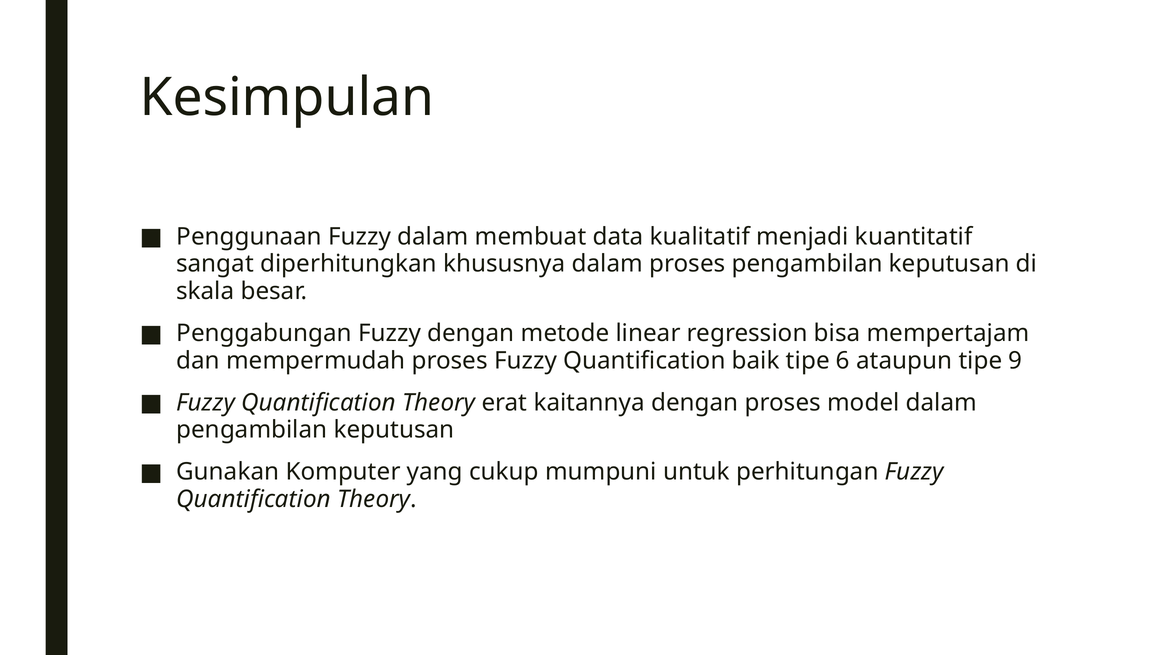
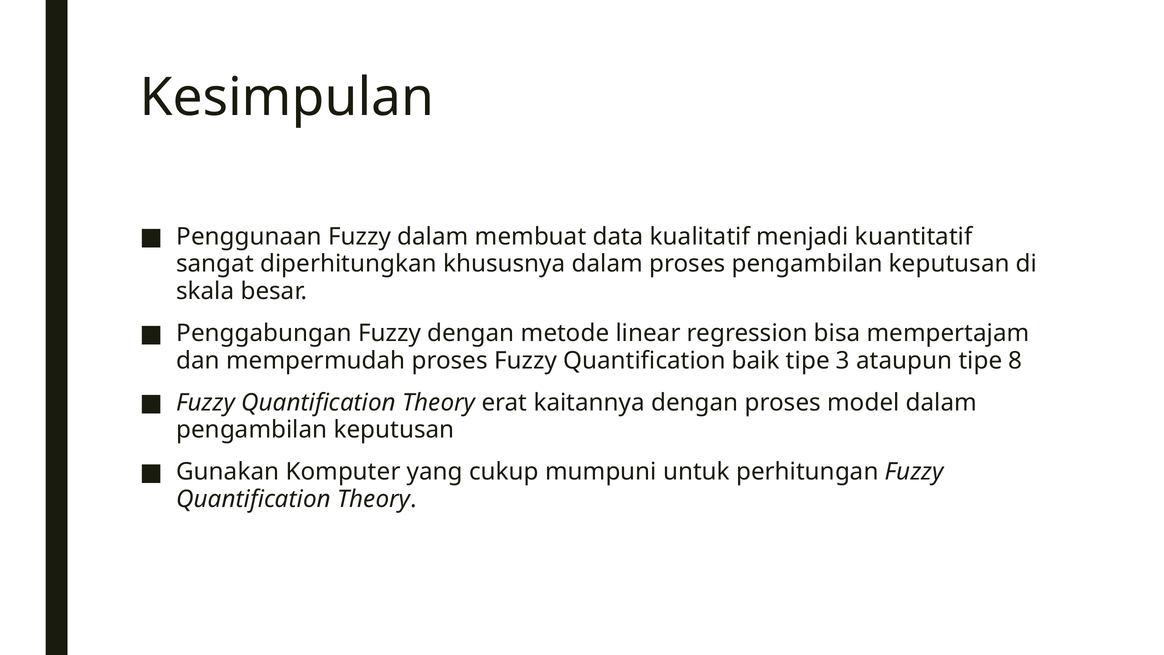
6: 6 -> 3
9: 9 -> 8
